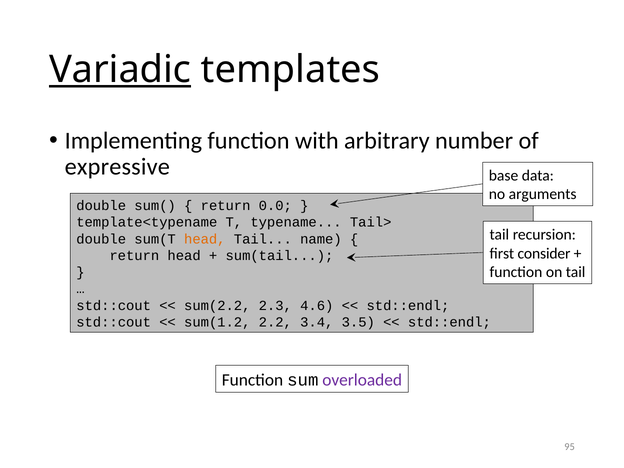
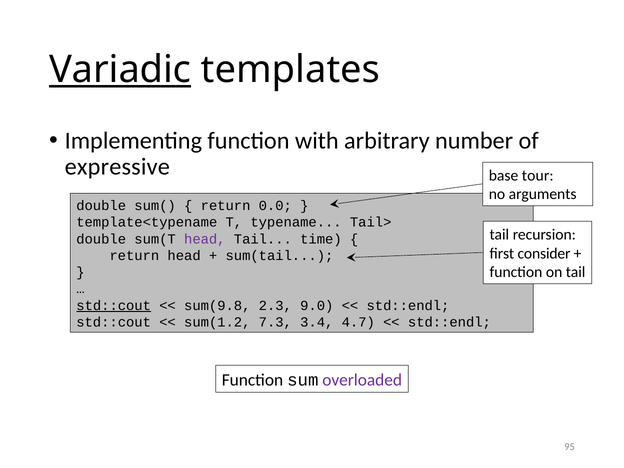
data: data -> tour
head at (205, 239) colour: orange -> purple
name: name -> time
std::cout at (114, 305) underline: none -> present
sum(2.2: sum(2.2 -> sum(9.8
4.6: 4.6 -> 9.0
2.2: 2.2 -> 7.3
3.5: 3.5 -> 4.7
